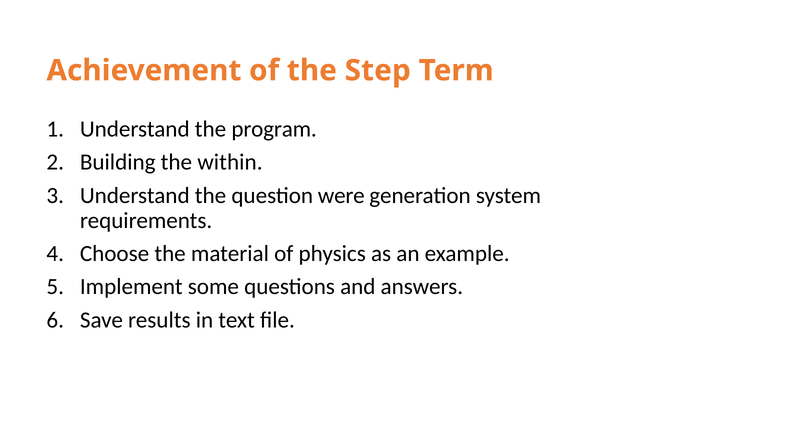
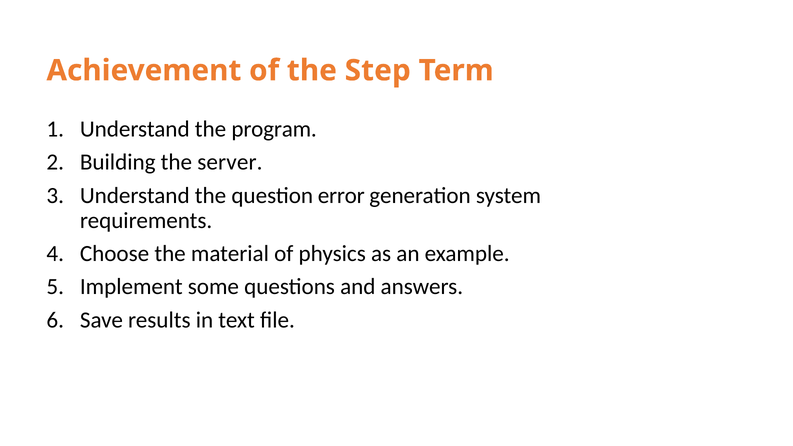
within: within -> server
were: were -> error
